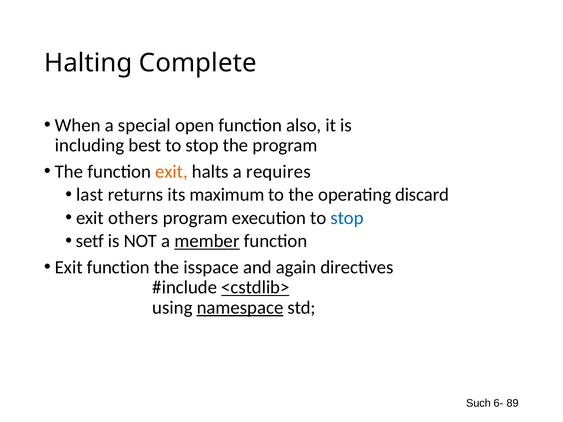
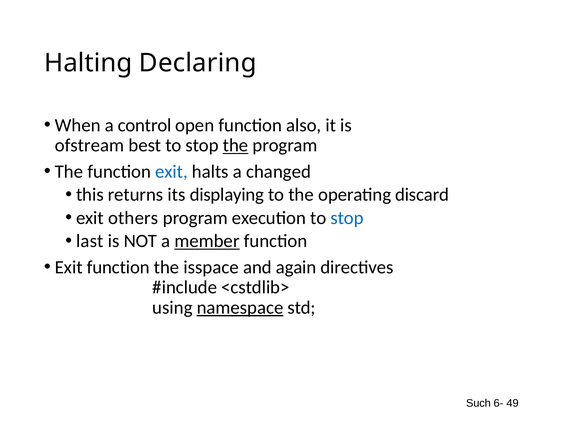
Complete: Complete -> Declaring
special: special -> control
including: including -> ofstream
the at (236, 146) underline: none -> present
exit at (171, 172) colour: orange -> blue
requires: requires -> changed
last: last -> this
maximum: maximum -> displaying
setf: setf -> last
<cstdlib> underline: present -> none
89: 89 -> 49
